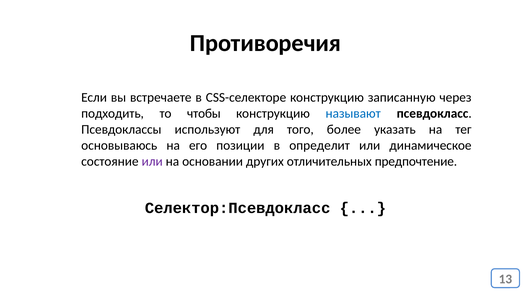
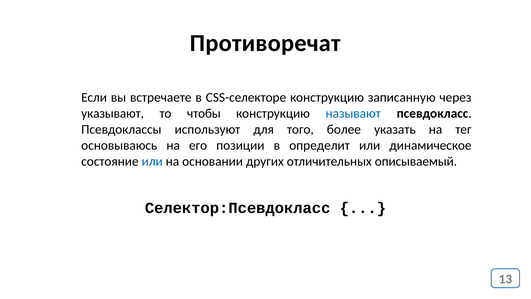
Противоречия: Противоречия -> Противоречат
подходить: подходить -> указывают
или at (152, 161) colour: purple -> blue
предпочтение: предпочтение -> описываемый
